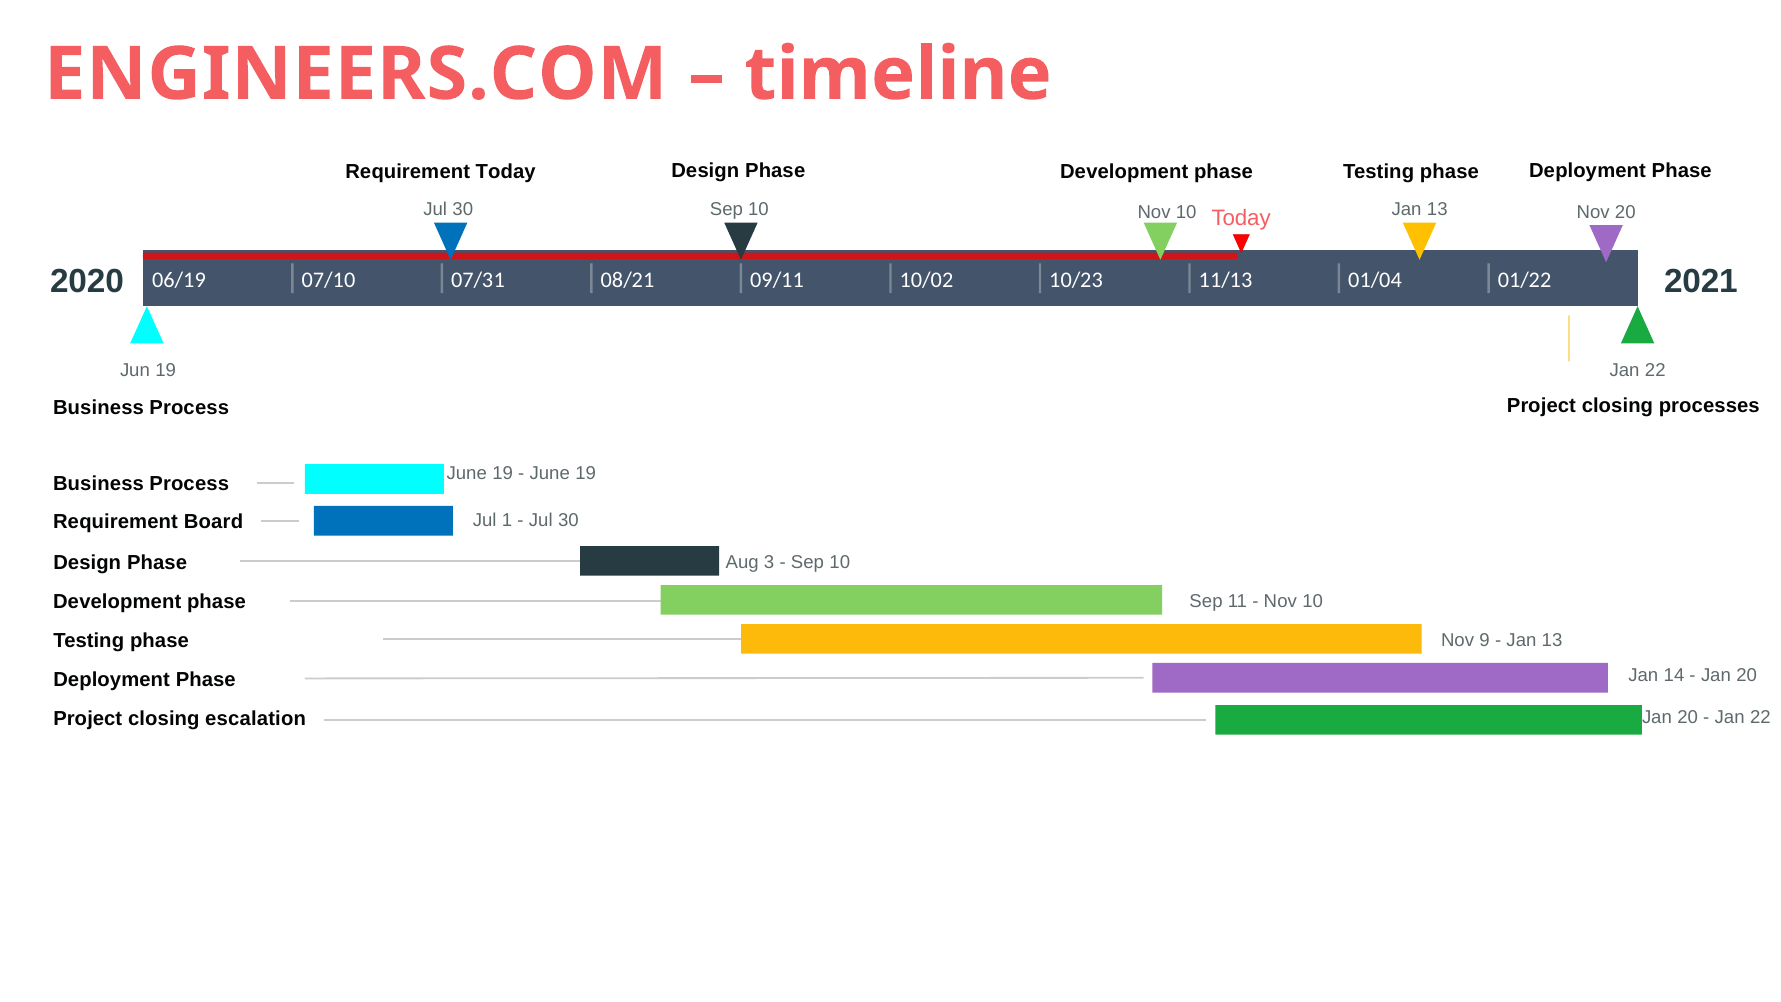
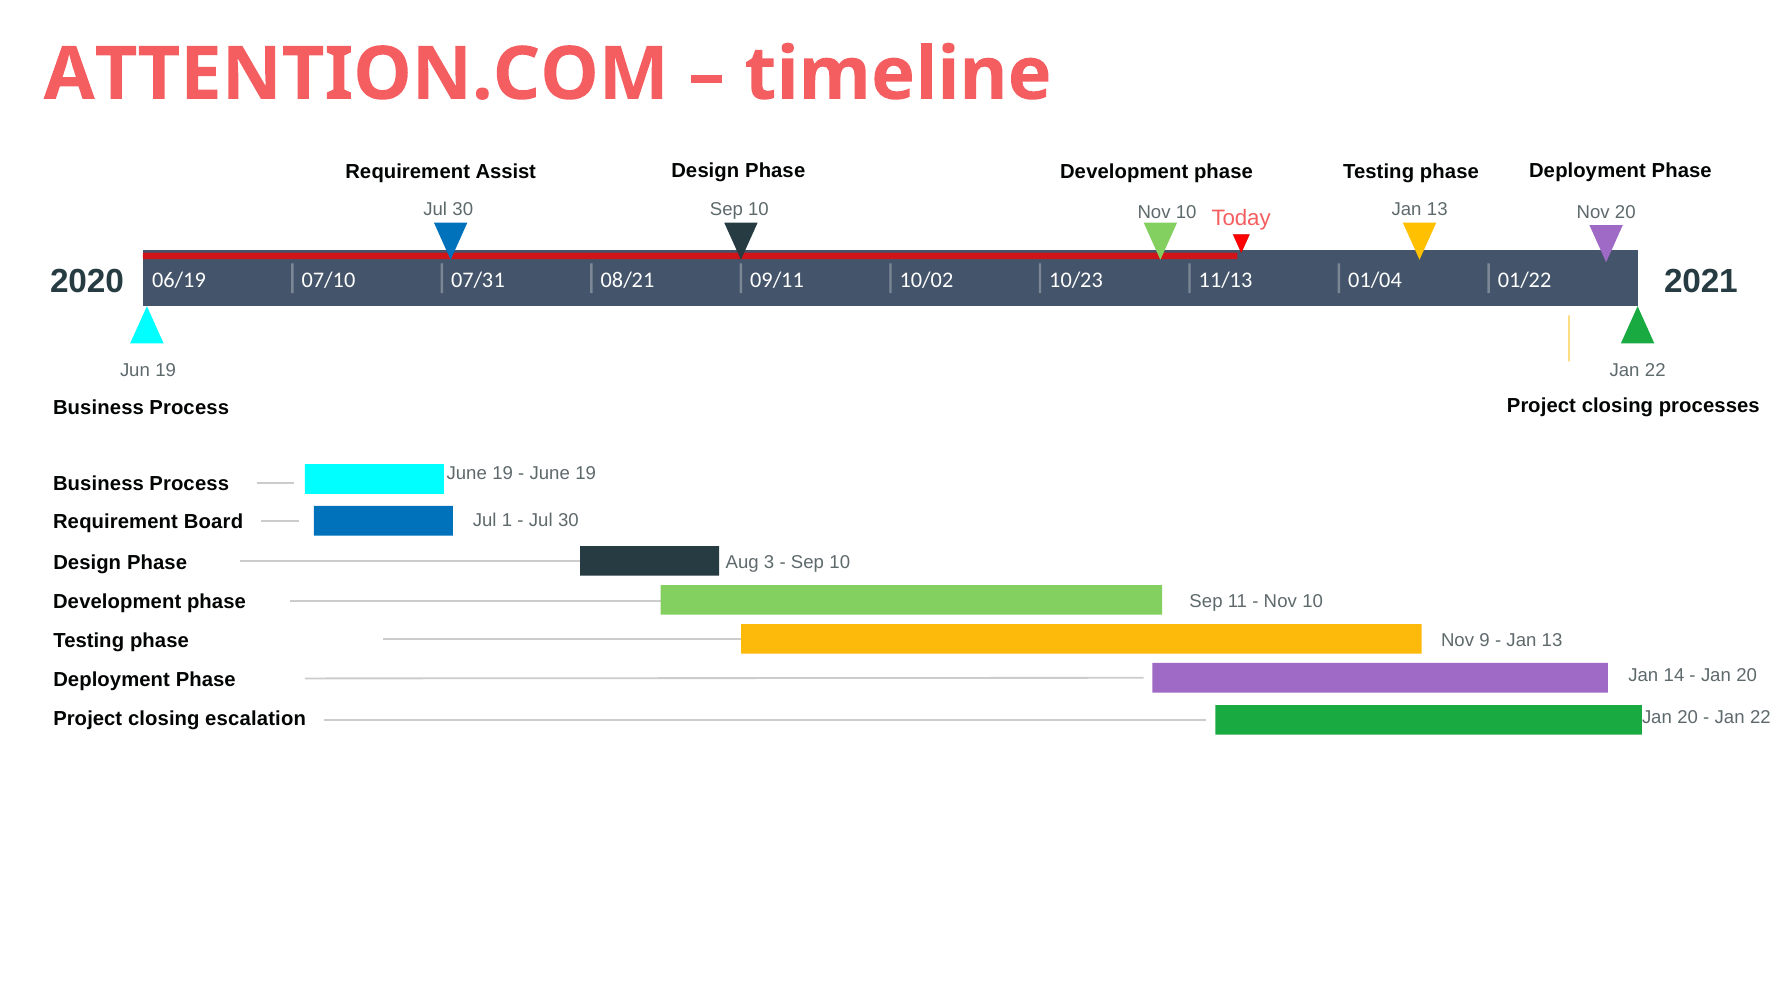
ENGINEERS.COM: ENGINEERS.COM -> ATTENTION.COM
Requirement Today: Today -> Assist
